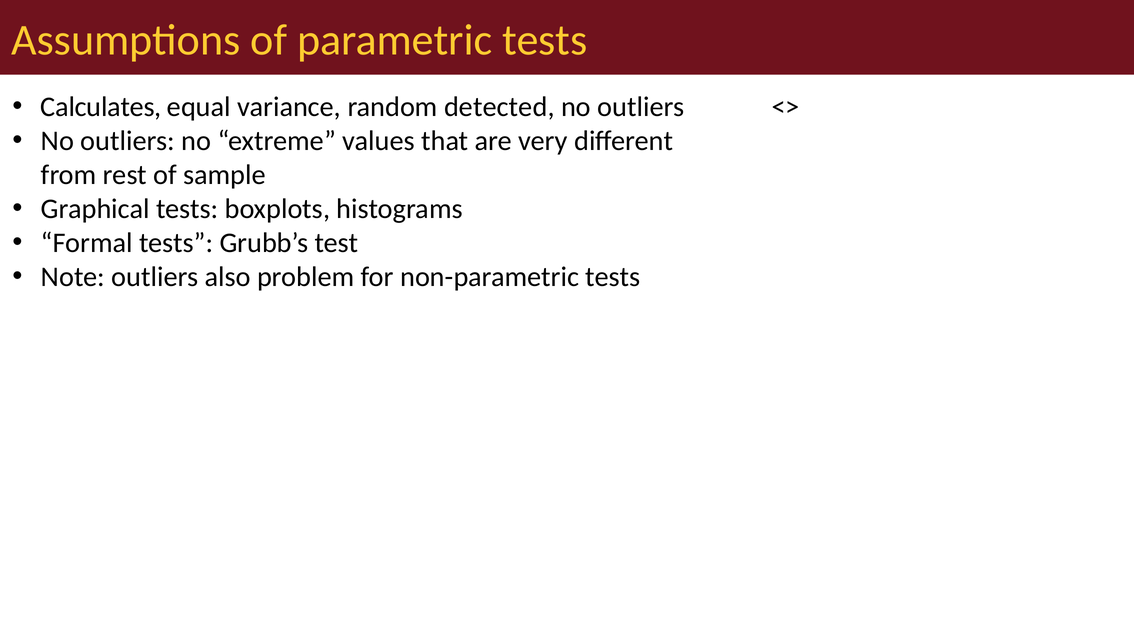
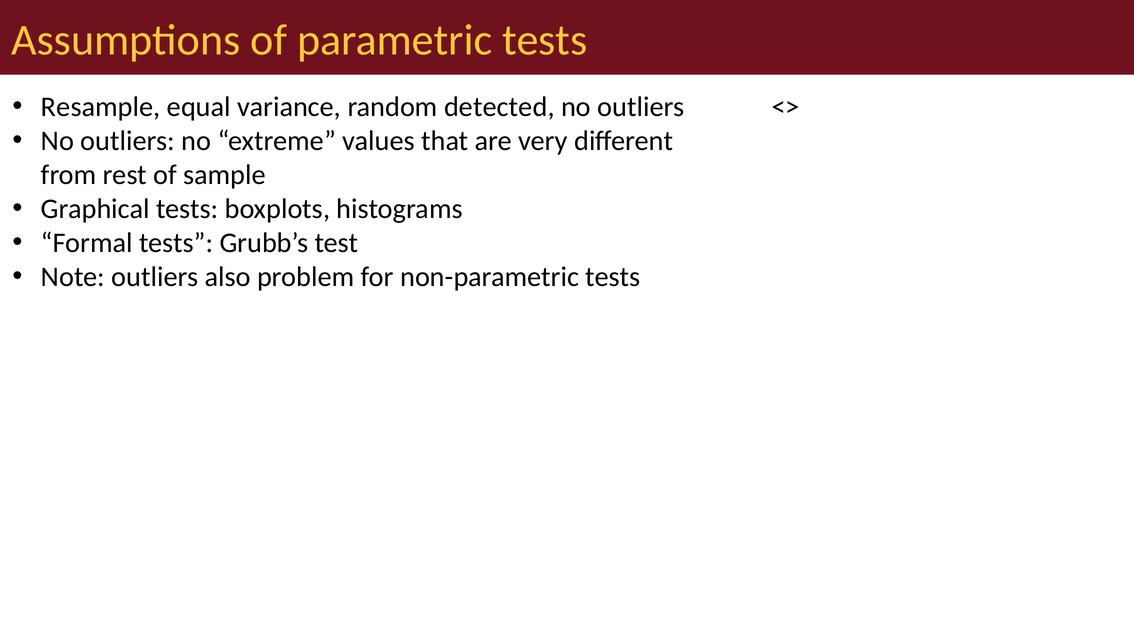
Calculates: Calculates -> Resample
